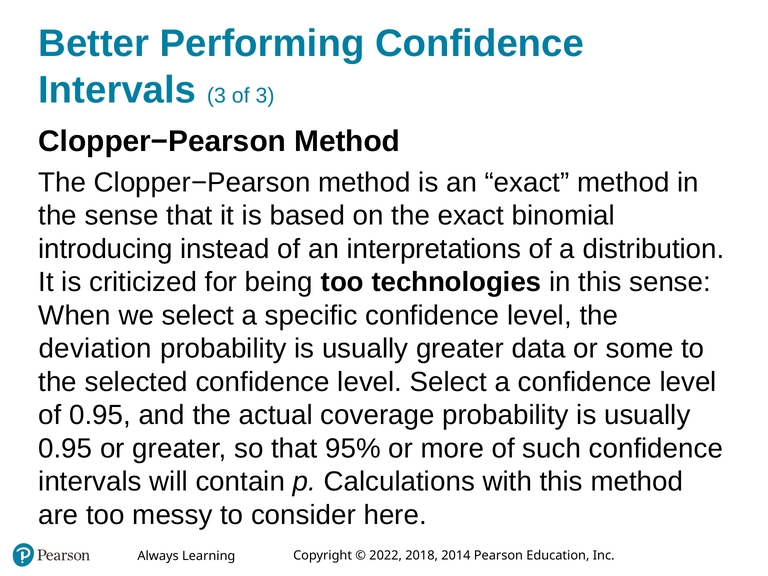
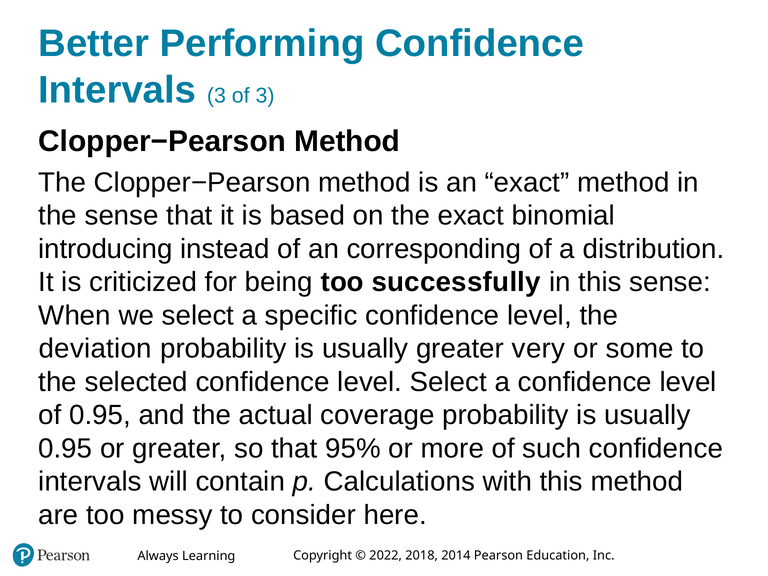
interpretations: interpretations -> corresponding
technologies: technologies -> successfully
data: data -> very
